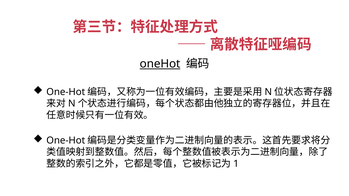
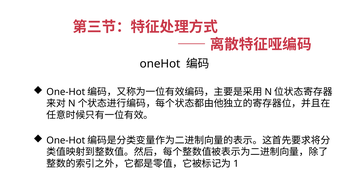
oneHot underline: present -> none
